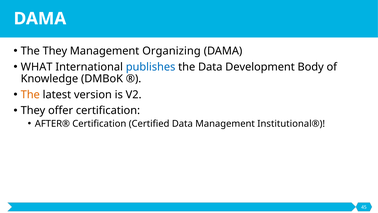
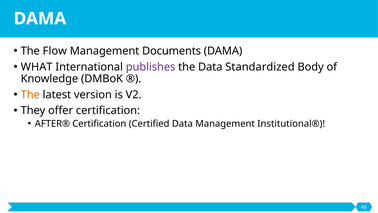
The They: They -> Flow
Organizing: Organizing -> Documents
publishes colour: blue -> purple
Development: Development -> Standardized
